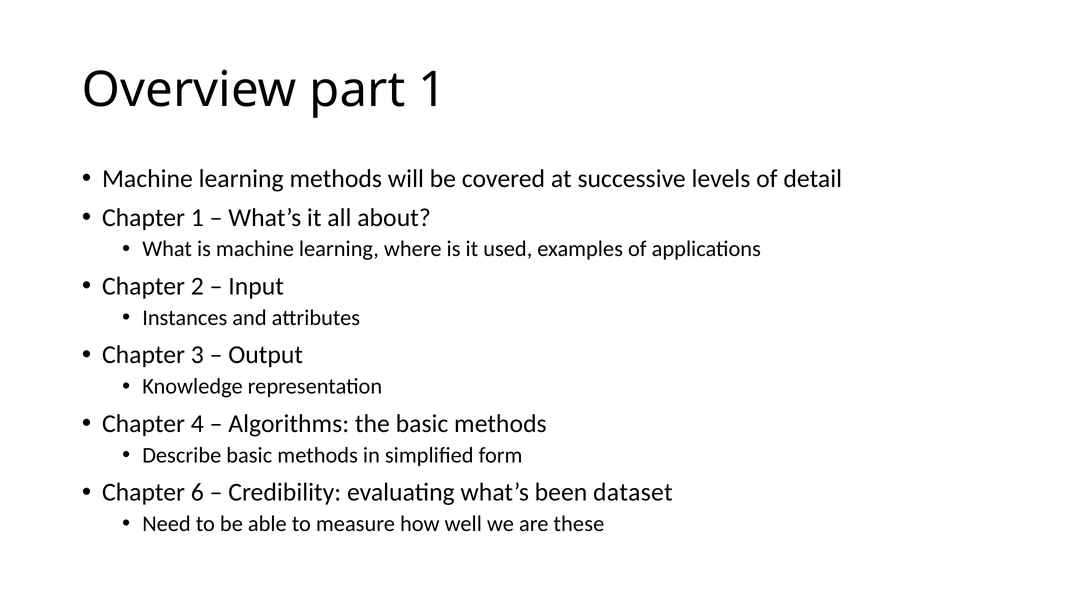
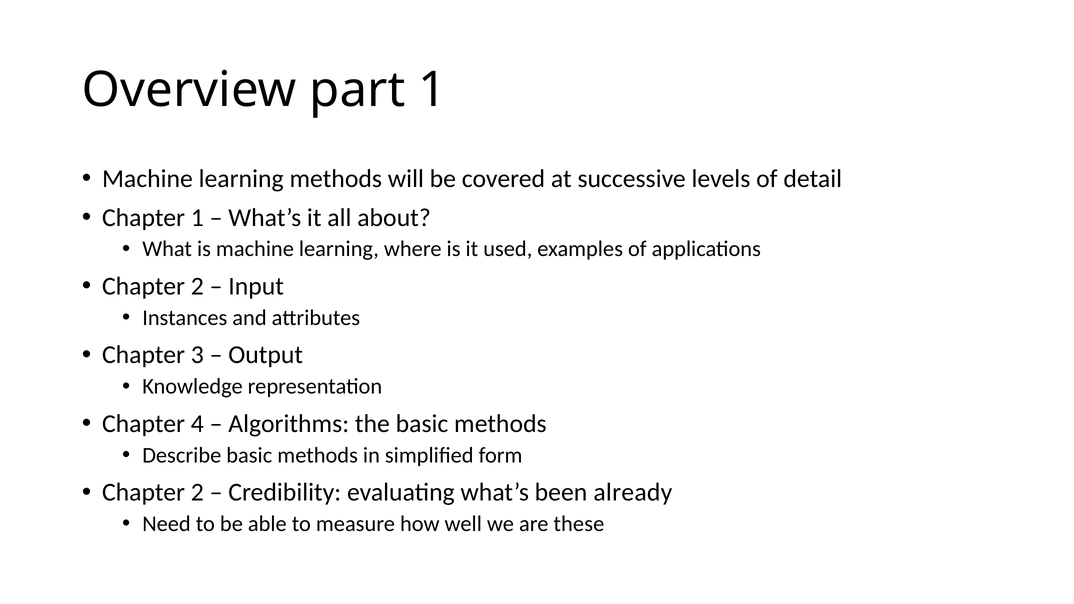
6 at (197, 492): 6 -> 2
dataset: dataset -> already
